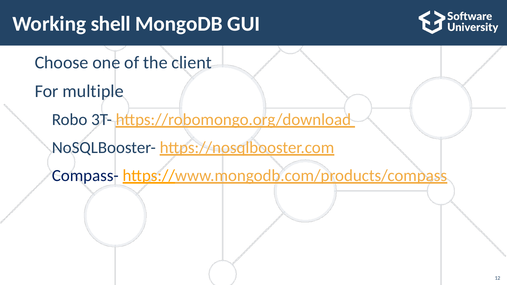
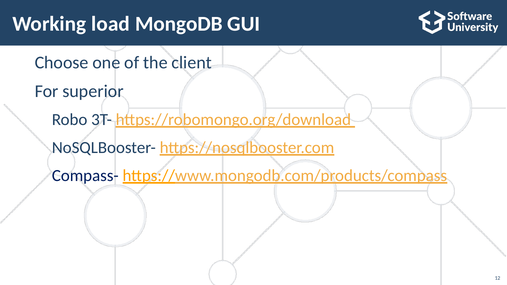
shell: shell -> load
multiple: multiple -> superior
